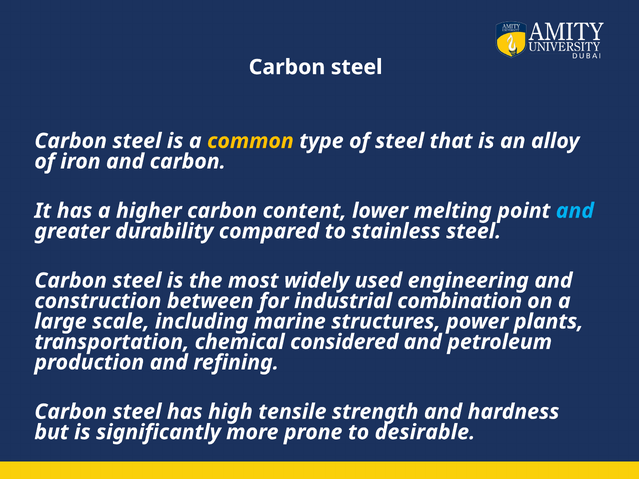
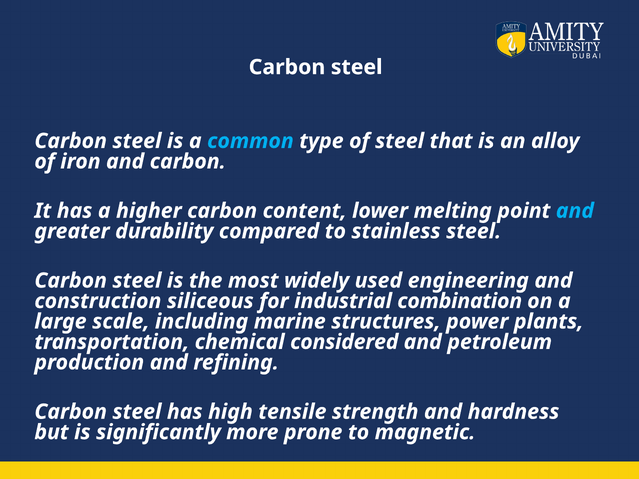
common colour: yellow -> light blue
between: between -> siliceous
desirable: desirable -> magnetic
